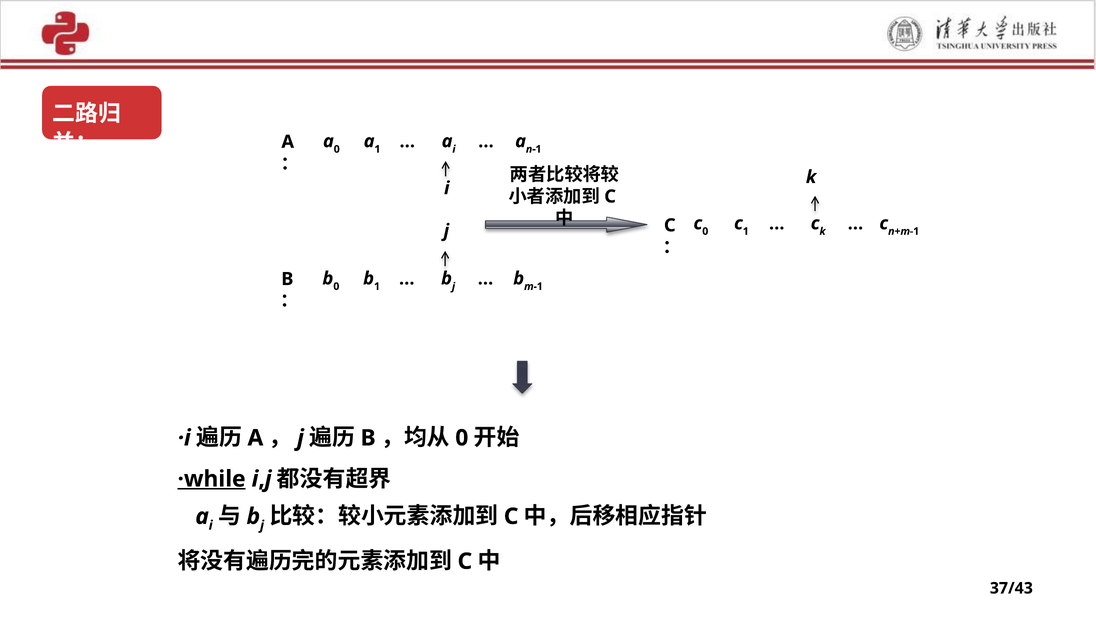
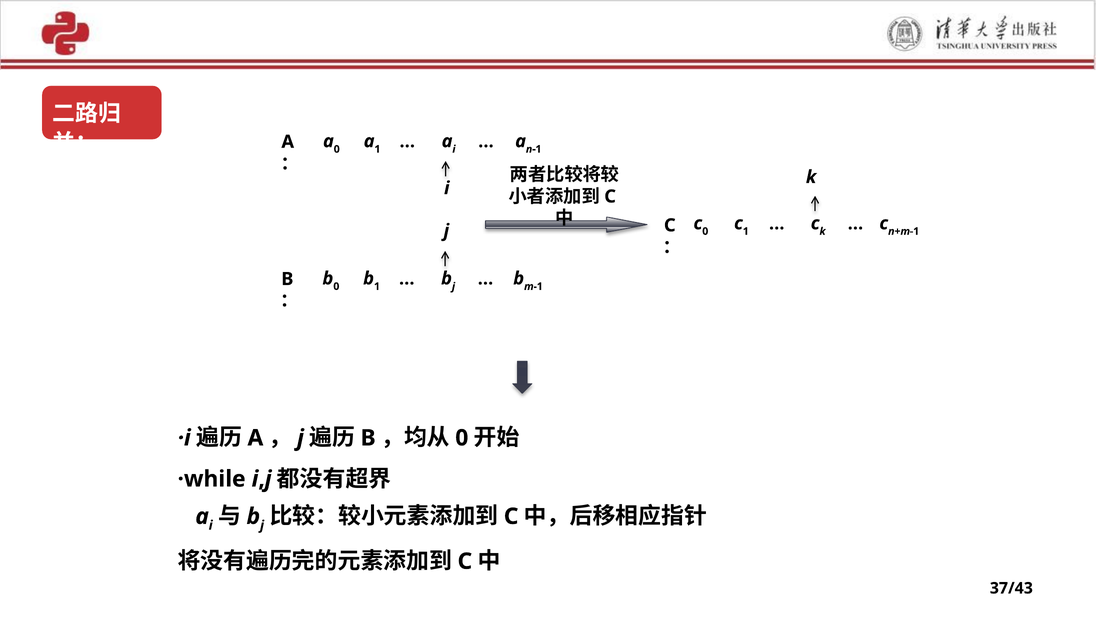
·while underline: present -> none
